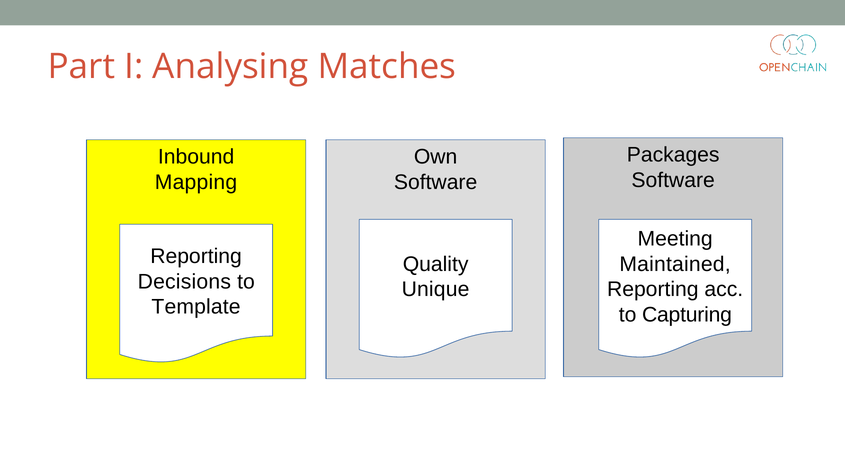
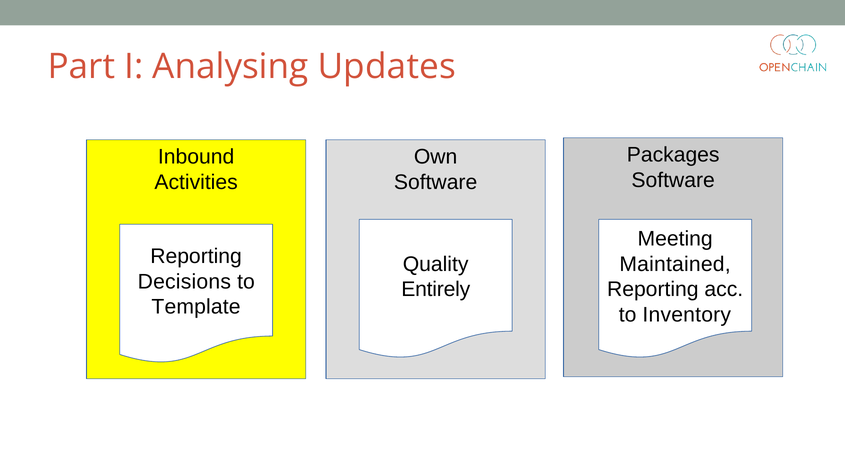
Matches: Matches -> Updates
Mapping: Mapping -> Activities
Unique: Unique -> Entirely
Capturing: Capturing -> Inventory
